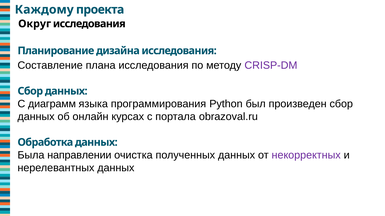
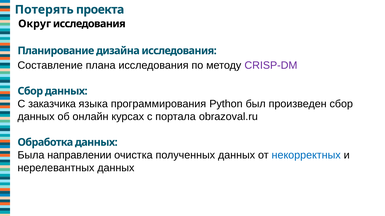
Каждому: Каждому -> Потерять
диаграмм: диаграмм -> заказчика
некорректных colour: purple -> blue
